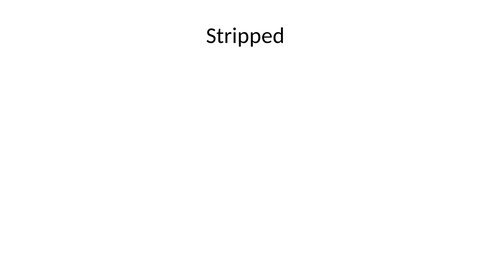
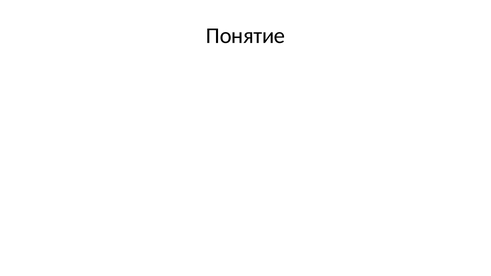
Stripped: Stripped -> Понятие
